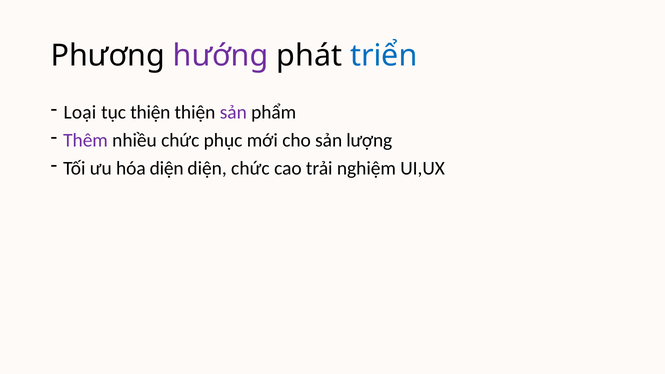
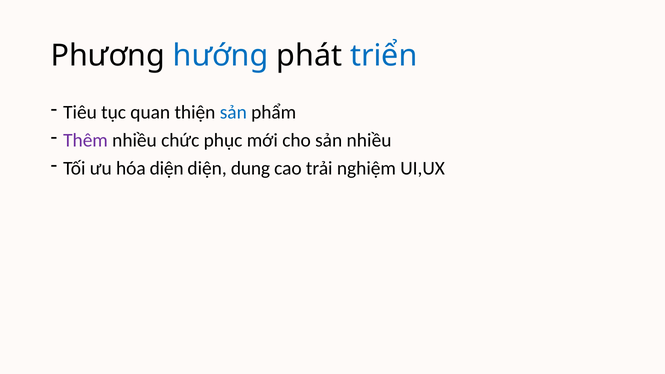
hướng colour: purple -> blue
Loại: Loại -> Tiêu
tục thiện: thiện -> quan
sản at (233, 112) colour: purple -> blue
sản lượng: lượng -> nhiều
diện chức: chức -> dung
